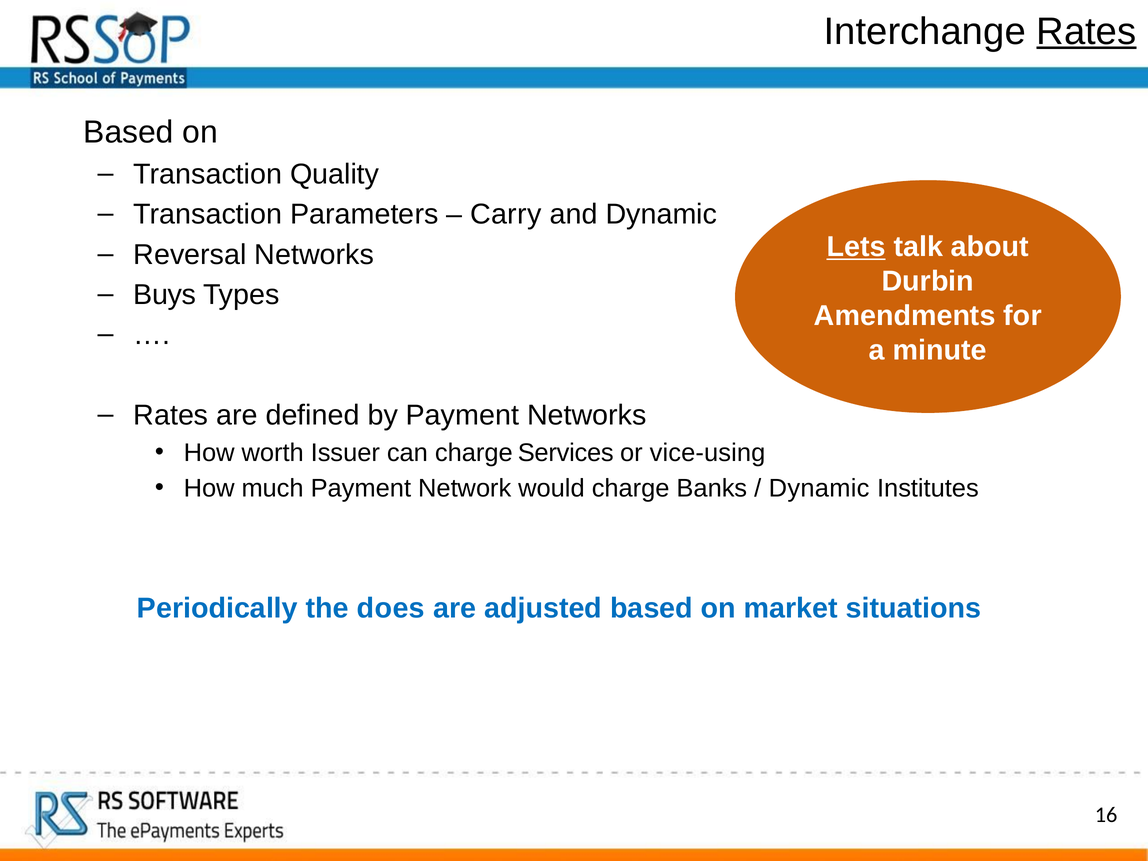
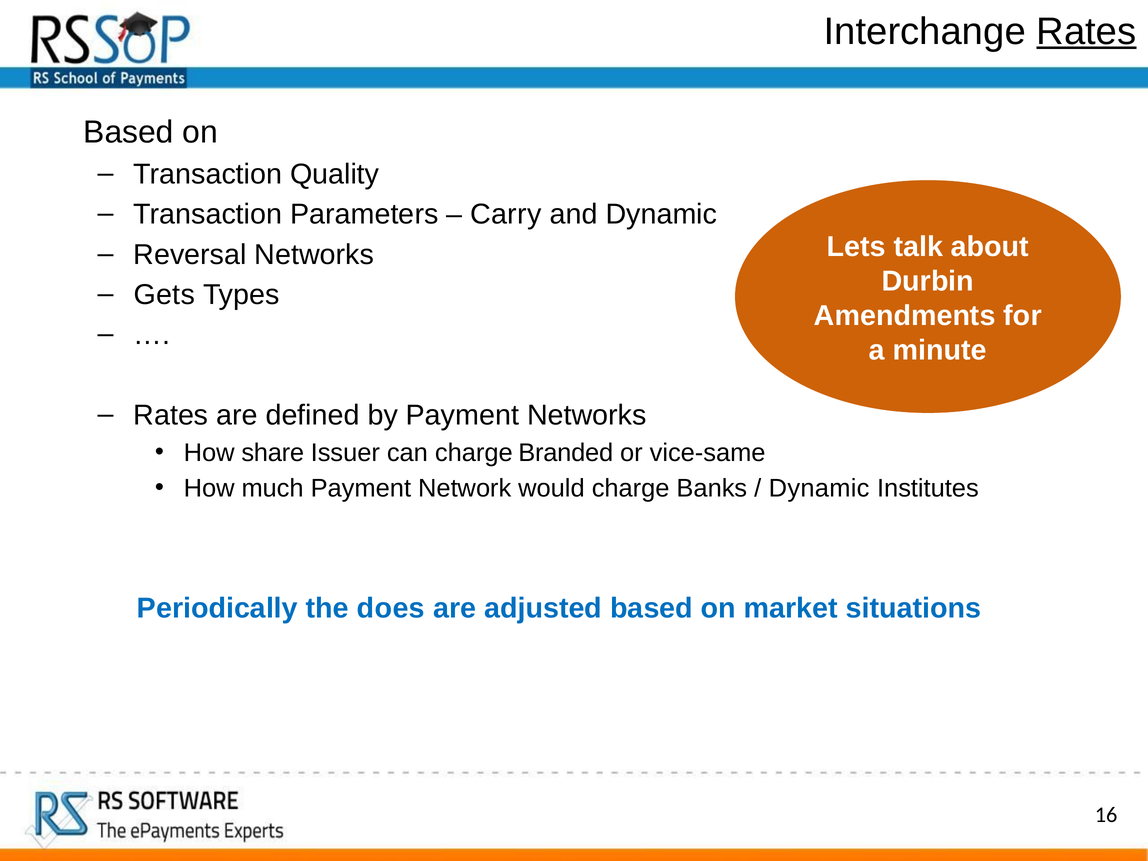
Lets underline: present -> none
Buys: Buys -> Gets
worth: worth -> share
Services: Services -> Branded
vice-using: vice-using -> vice-same
